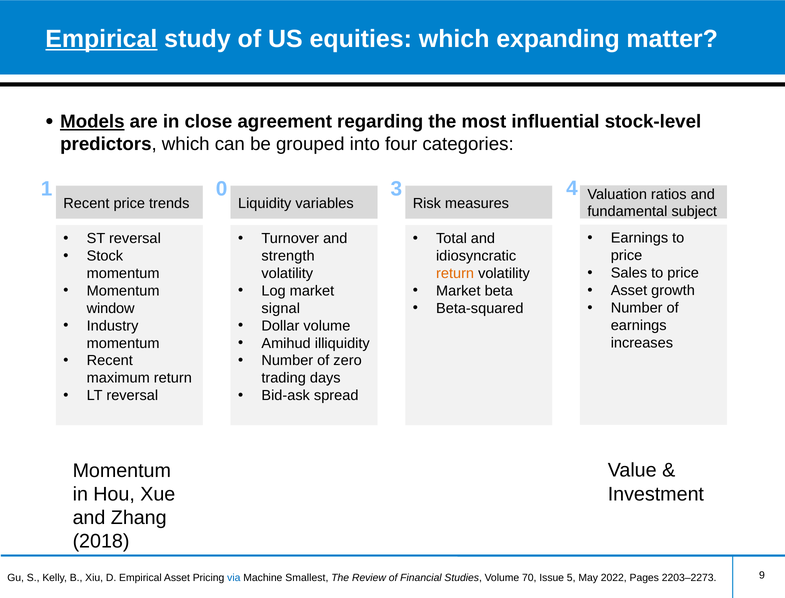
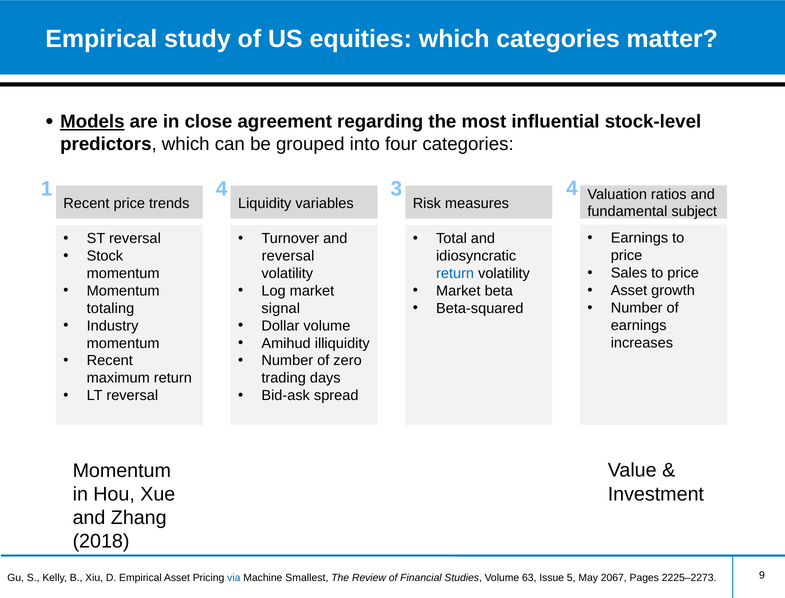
Empirical at (101, 39) underline: present -> none
which expanding: expanding -> categories
1 0: 0 -> 4
strength at (288, 256): strength -> reversal
return at (455, 273) colour: orange -> blue
window: window -> totaling
70: 70 -> 63
2022: 2022 -> 2067
2203–2273: 2203–2273 -> 2225–2273
